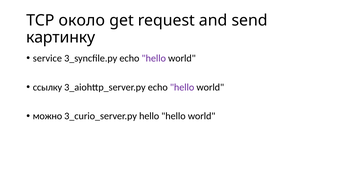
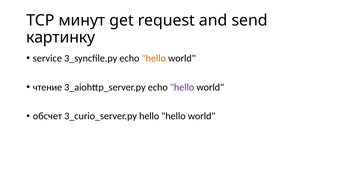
около: около -> минут
hello at (154, 58) colour: purple -> orange
ссылку: ссылку -> чтение
можно: можно -> обсчет
